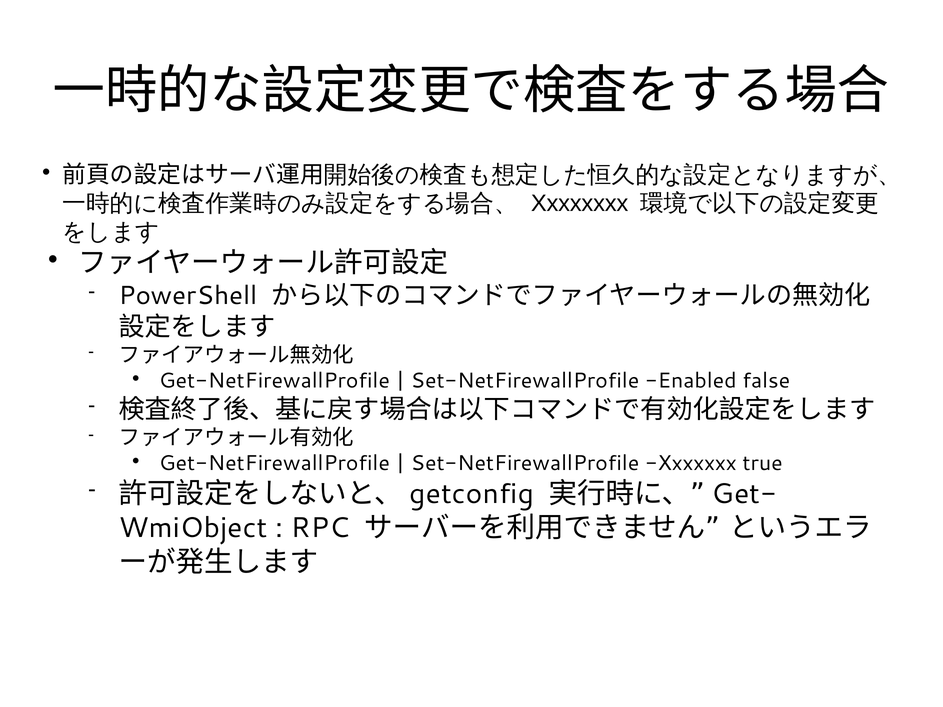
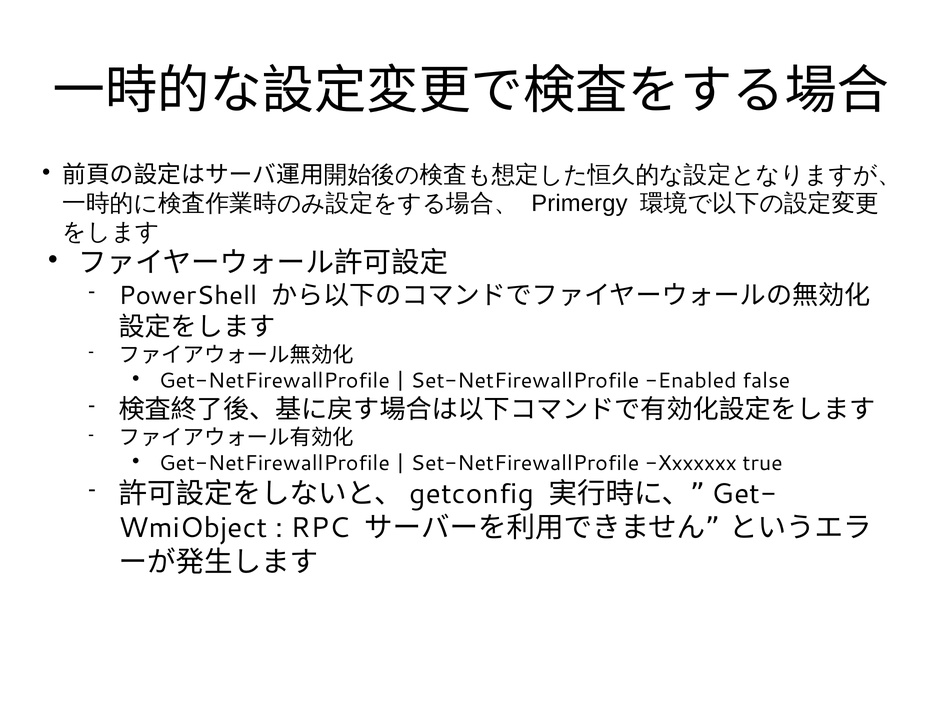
Xxxxxxxx: Xxxxxxxx -> Primergy
